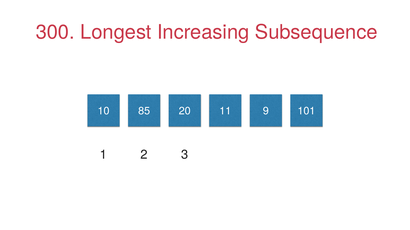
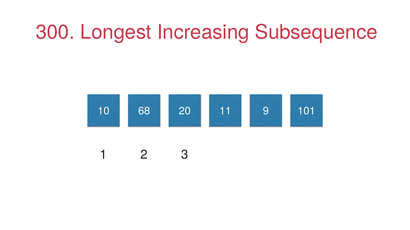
85: 85 -> 68
